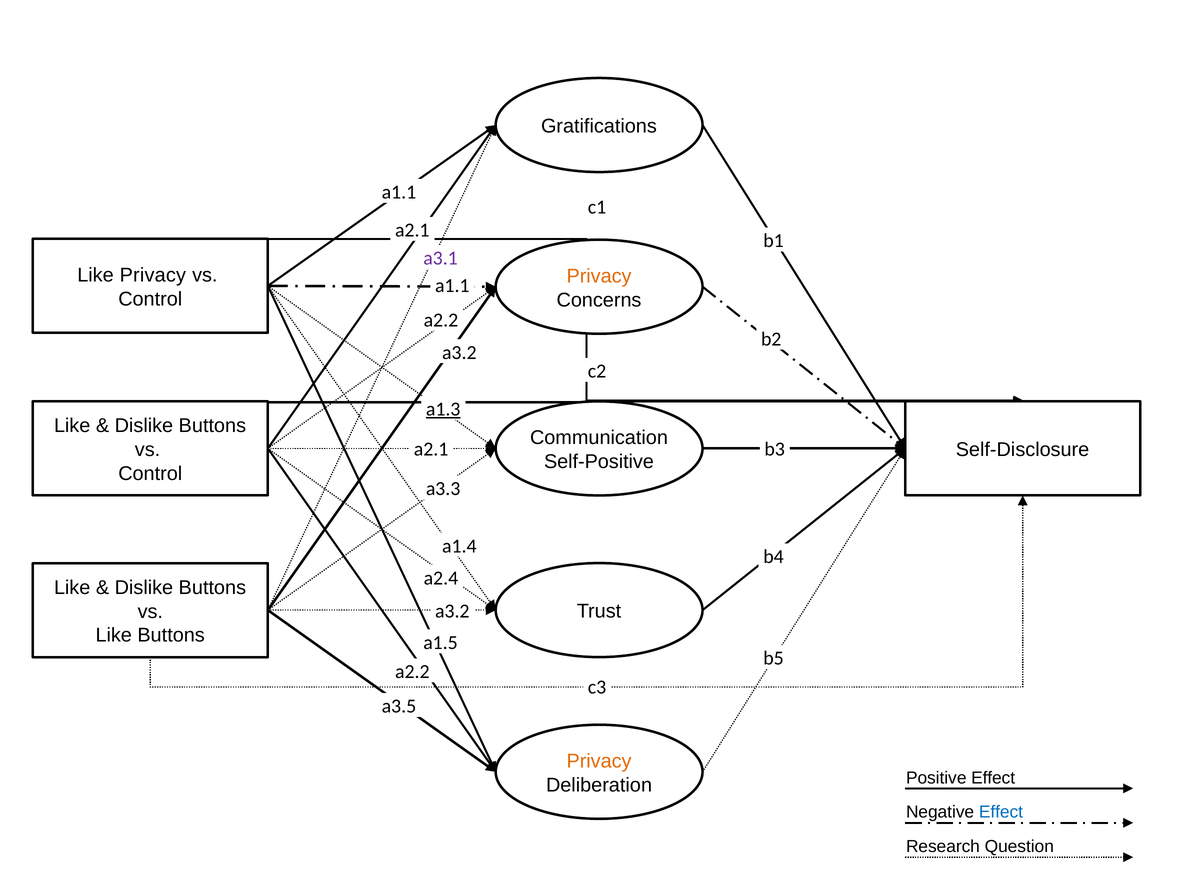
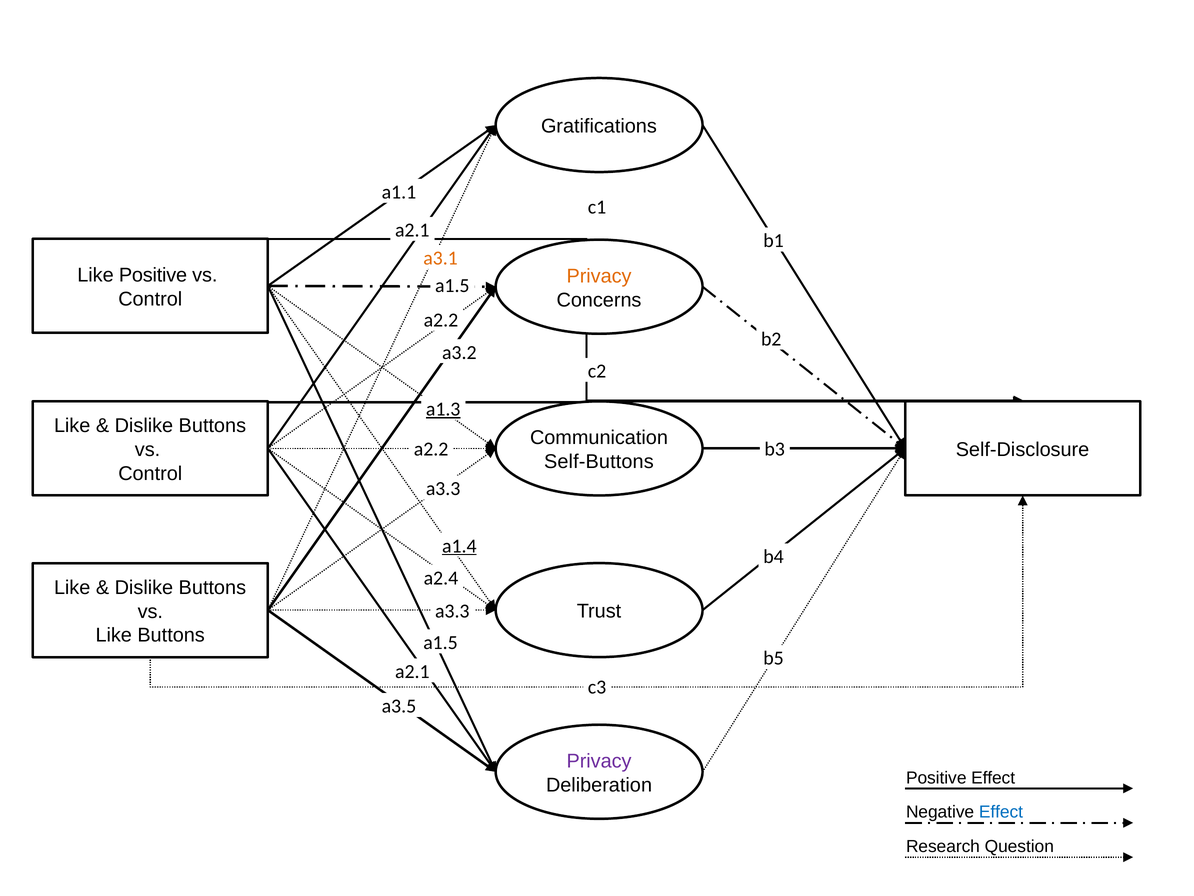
a3.1 colour: purple -> orange
Like Privacy: Privacy -> Positive
a1.1 at (452, 286): a1.1 -> a1.5
a2.1 at (431, 449): a2.1 -> a2.2
Self-Positive: Self-Positive -> Self-Buttons
a1.4 underline: none -> present
a3.2 at (452, 611): a3.2 -> a3.3
a2.2 at (412, 671): a2.2 -> a2.1
Privacy at (599, 761) colour: orange -> purple
